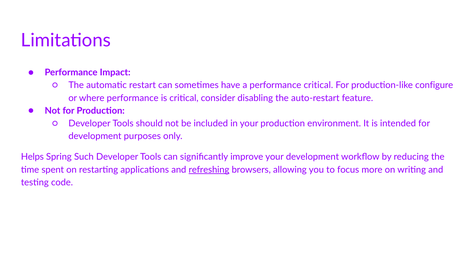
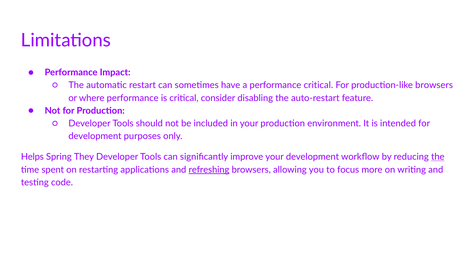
production-like configure: configure -> browsers
Such: Such -> They
the at (438, 157) underline: none -> present
